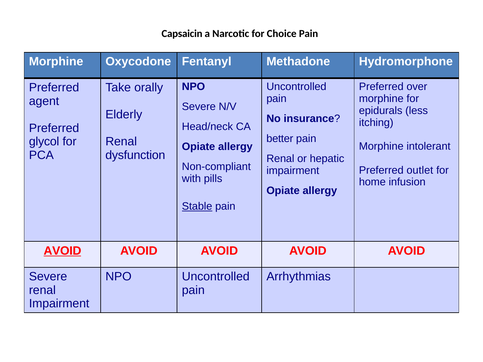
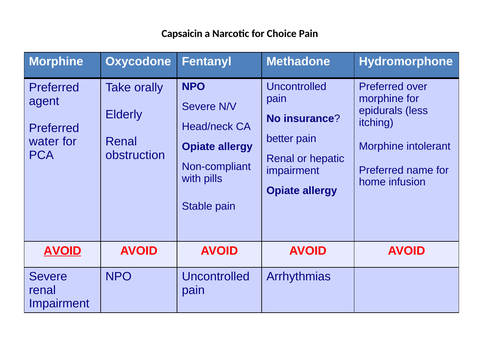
glycol: glycol -> water
dysfunction: dysfunction -> obstruction
outlet: outlet -> name
Stable underline: present -> none
